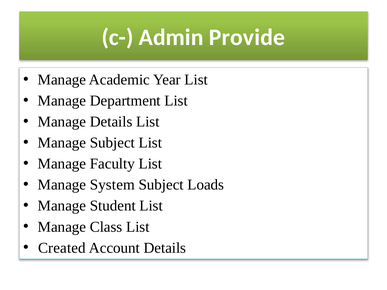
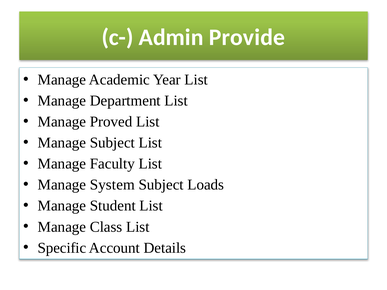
Manage Details: Details -> Proved
Created: Created -> Specific
